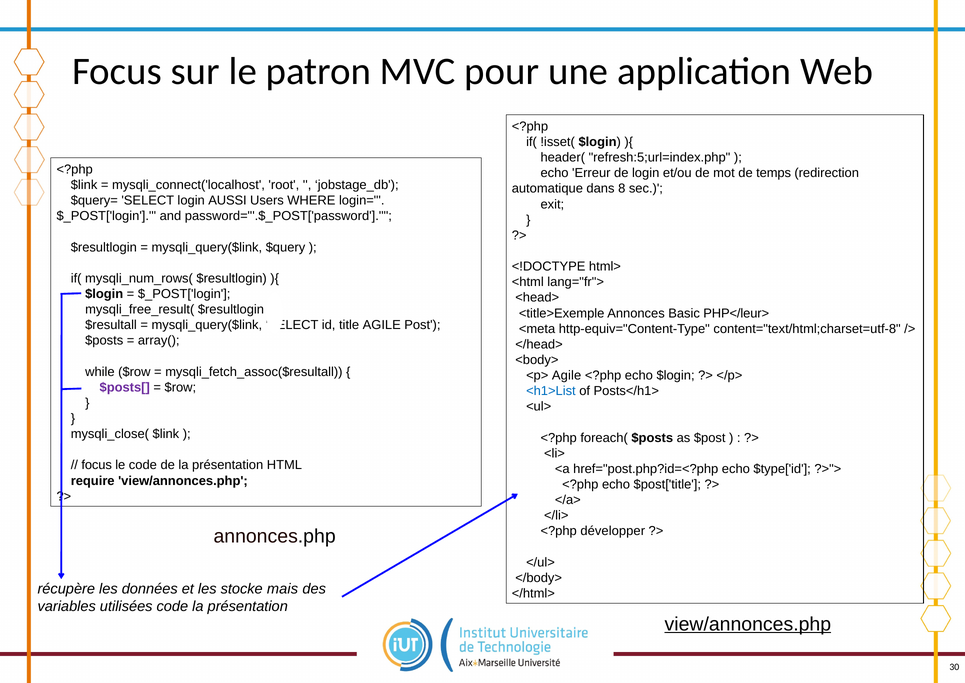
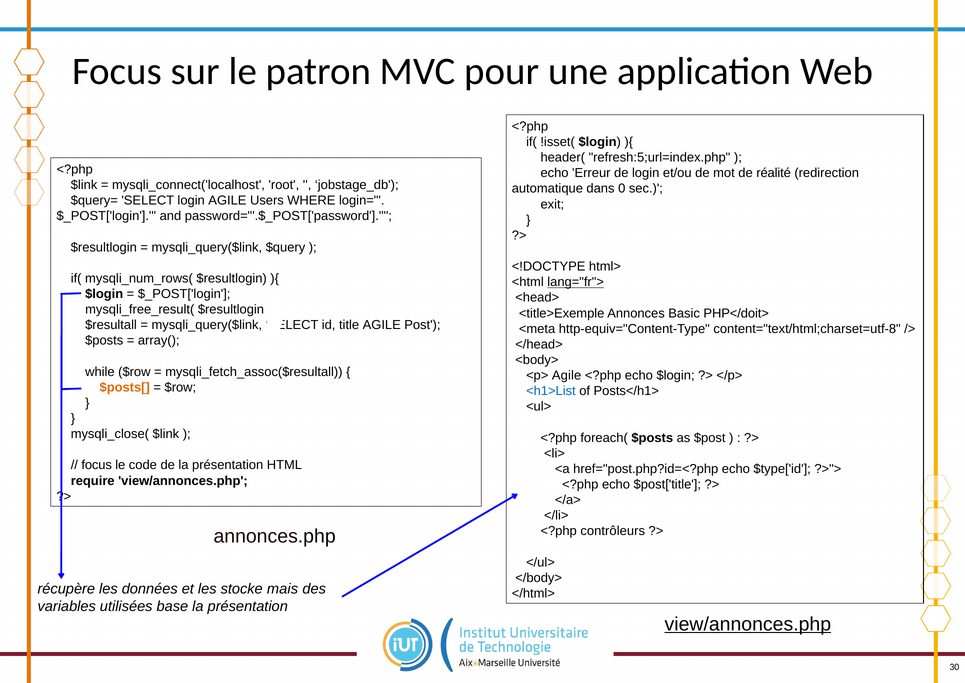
temps: temps -> réalité
8: 8 -> 0
login AUSSI: AUSSI -> AGILE
lang="fr"> underline: none -> present
PHP</leur>: PHP</leur> -> PHP</doit>
$posts[ colour: purple -> orange
développer: développer -> contrôleurs
utilisées code: code -> base
